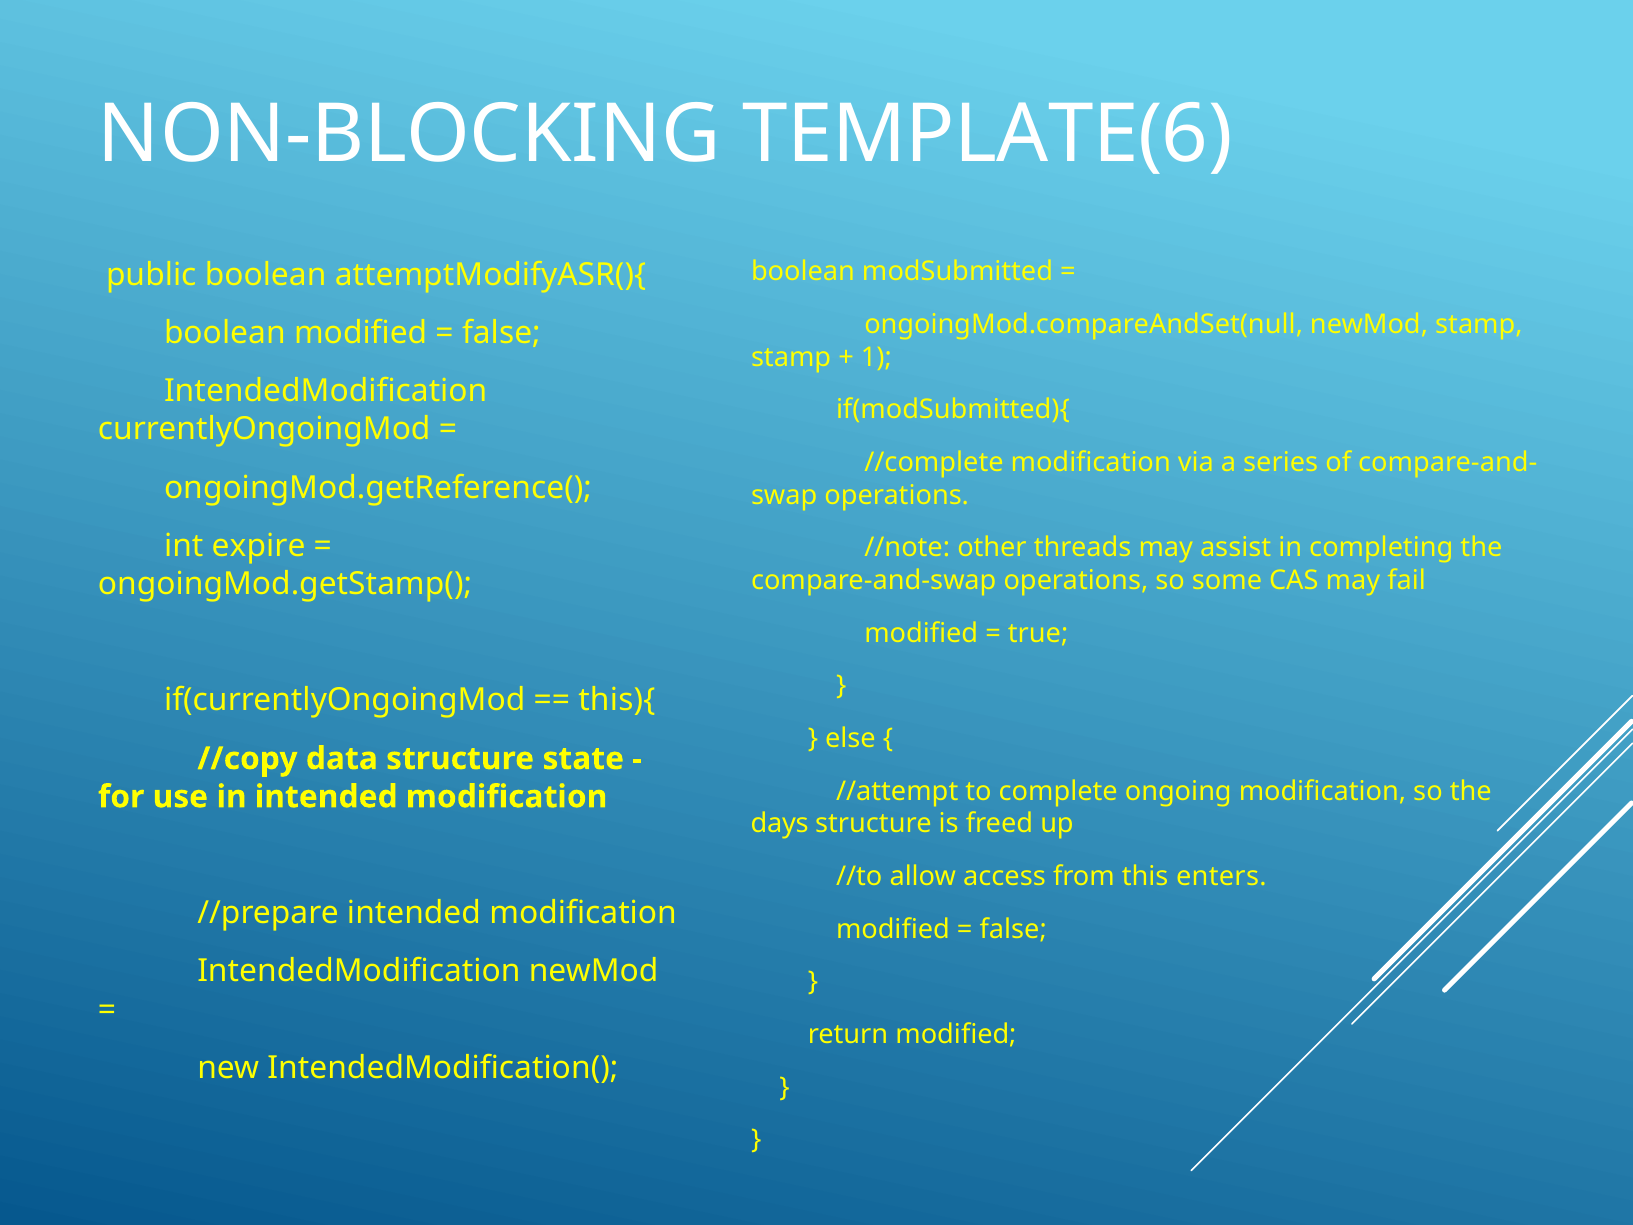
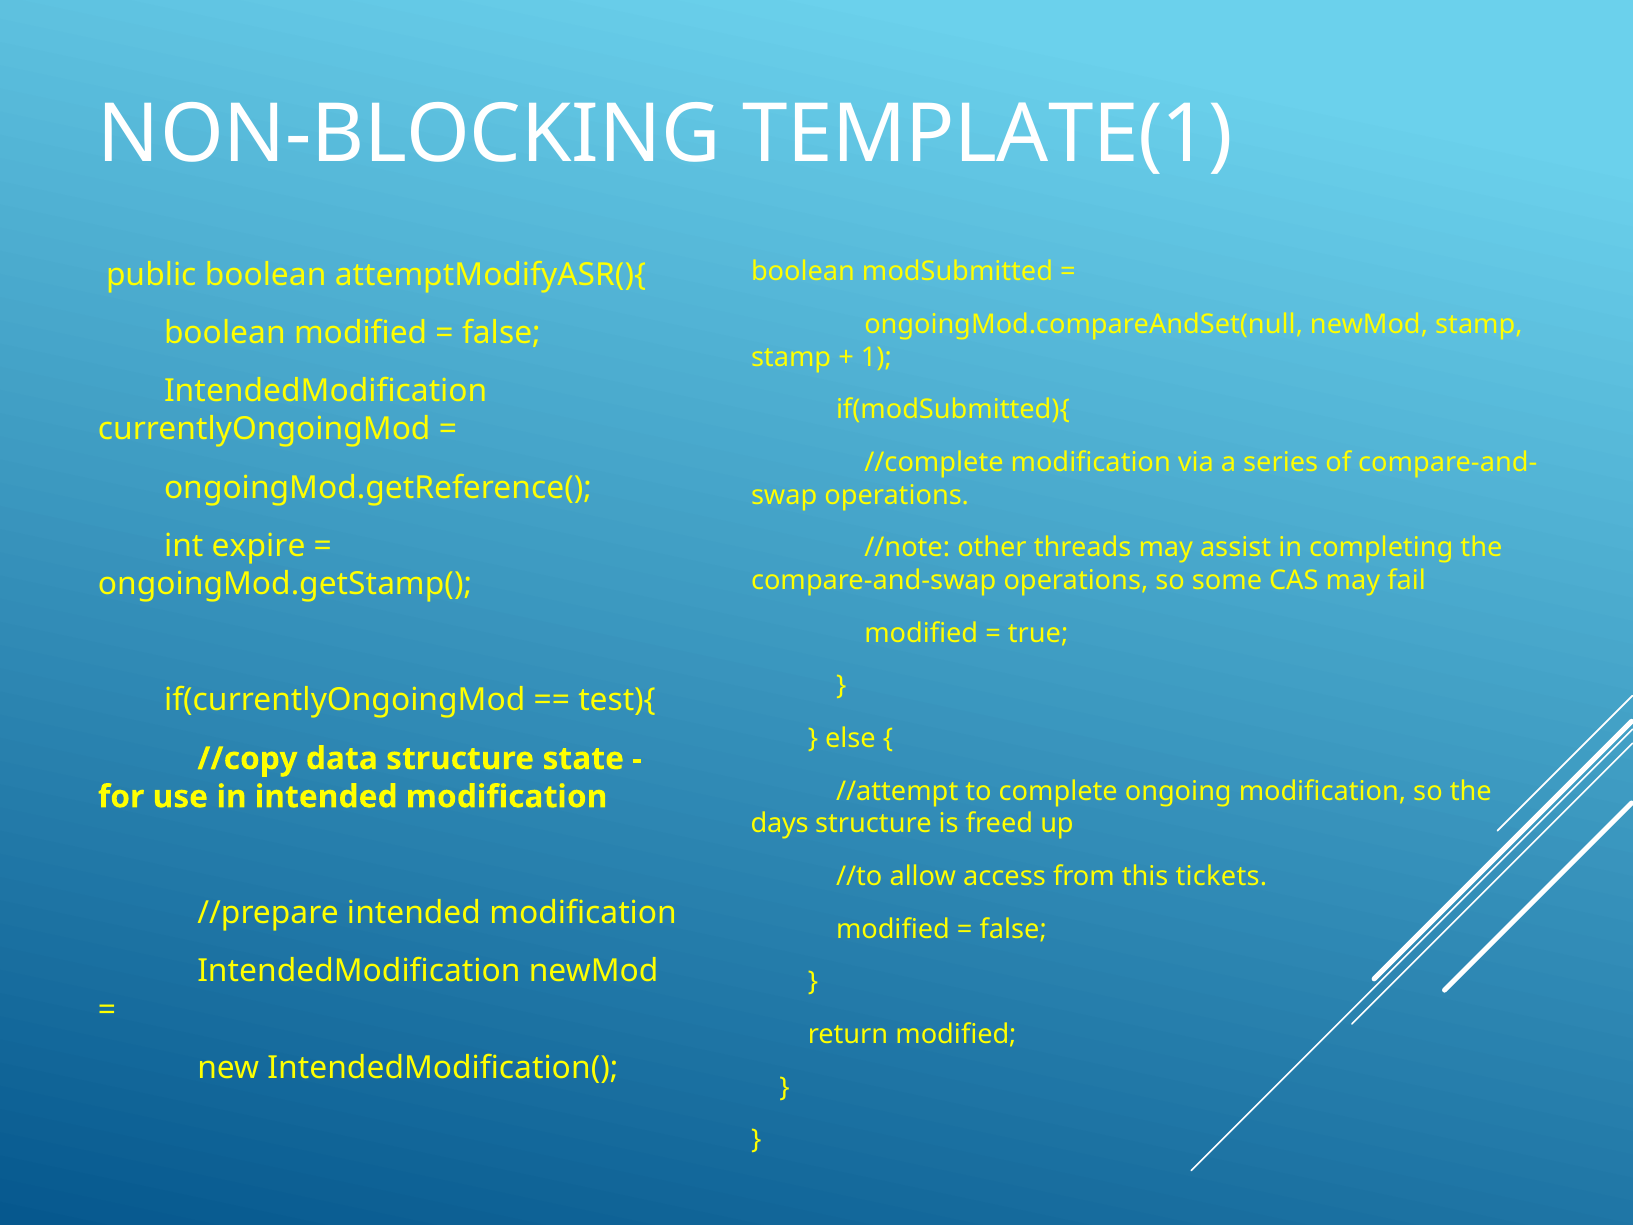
TEMPLATE(6: TEMPLATE(6 -> TEMPLATE(1
this){: this){ -> test){
enters: enters -> tickets
